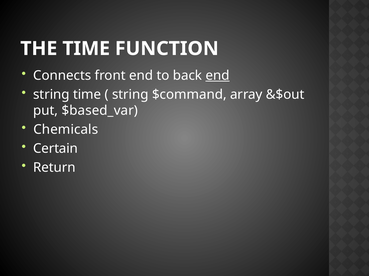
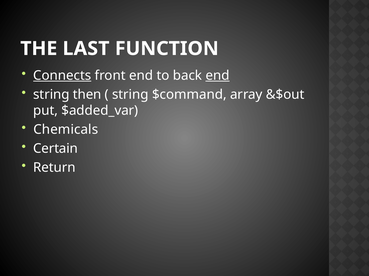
THE TIME: TIME -> LAST
Connects underline: none -> present
string time: time -> then
$based_var: $based_var -> $added_var
